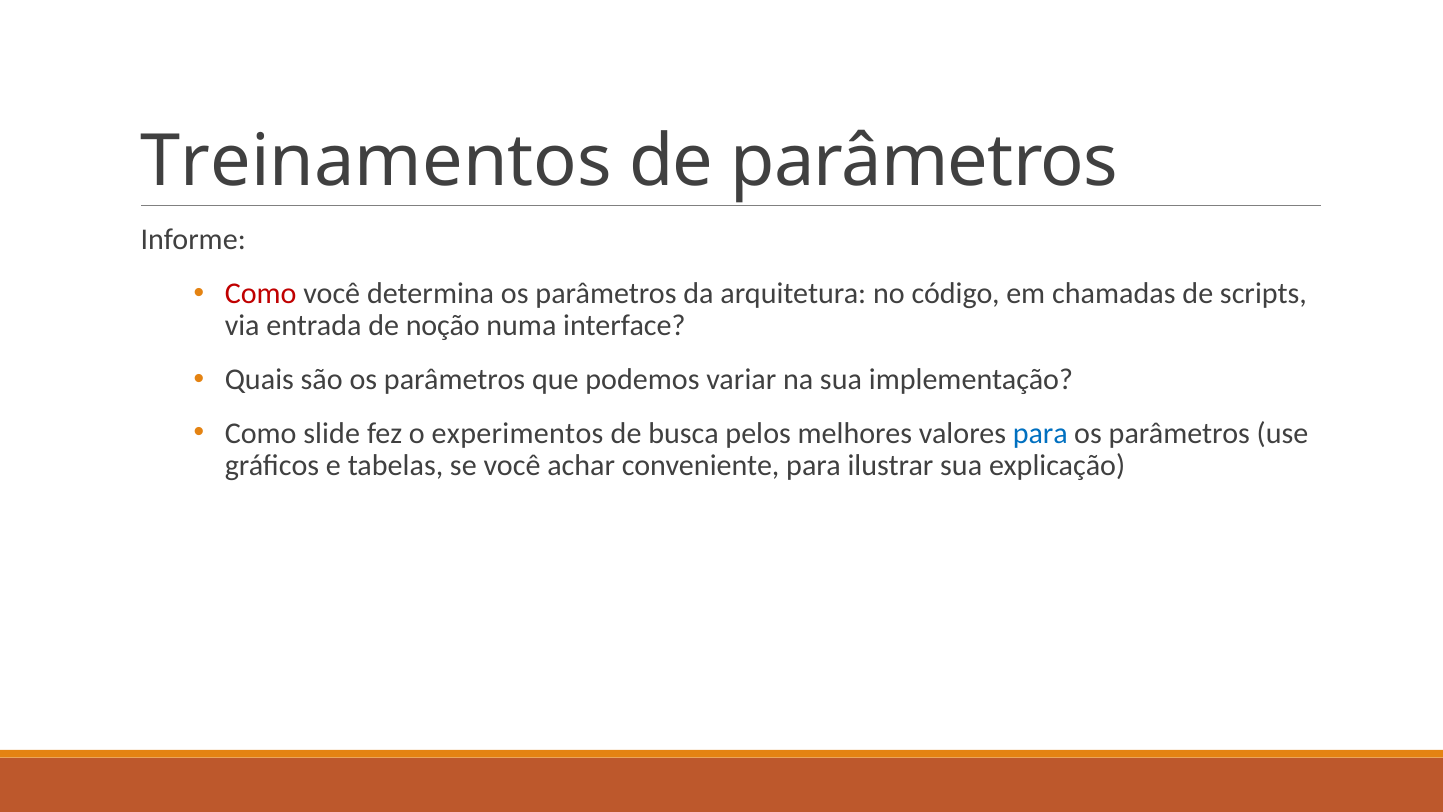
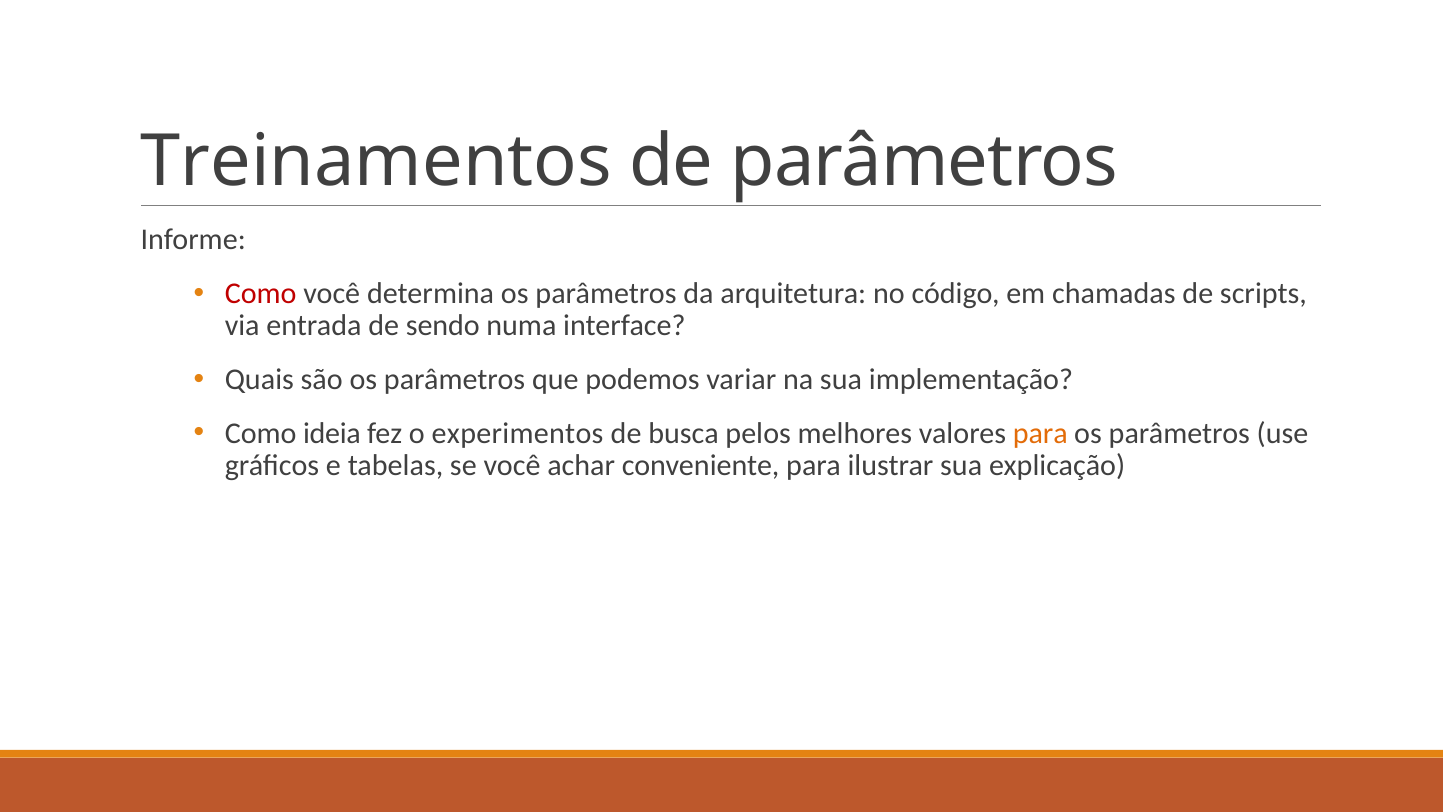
noção: noção -> sendo
slide: slide -> ideia
para at (1040, 433) colour: blue -> orange
